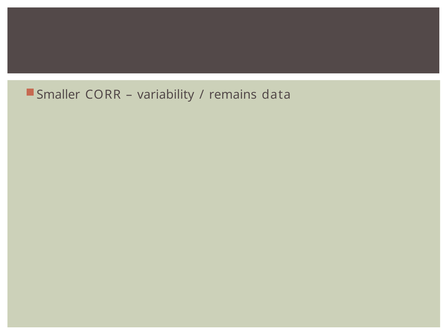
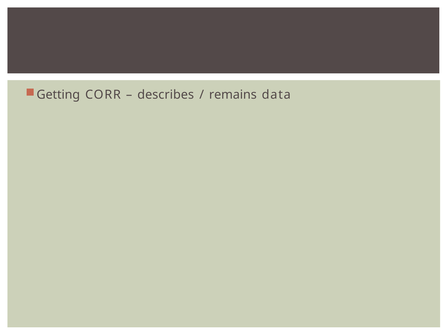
Smaller: Smaller -> Getting
variability: variability -> describes
